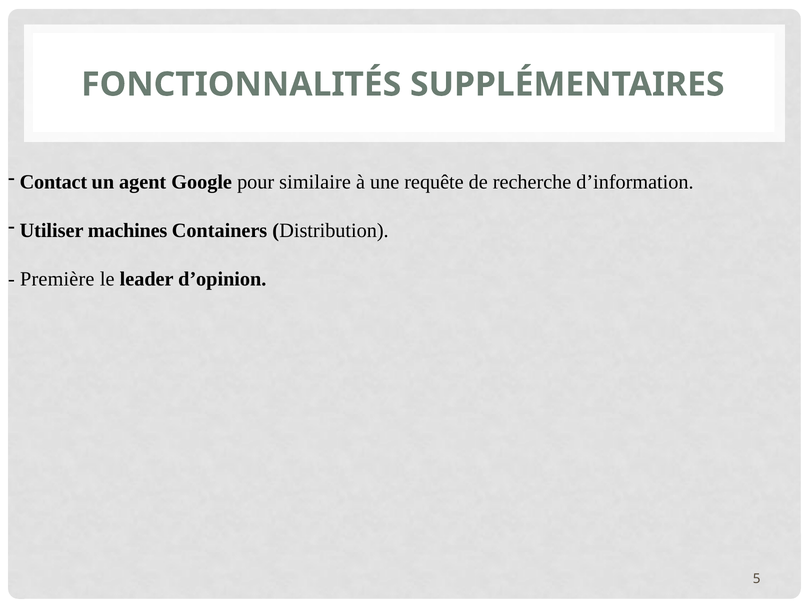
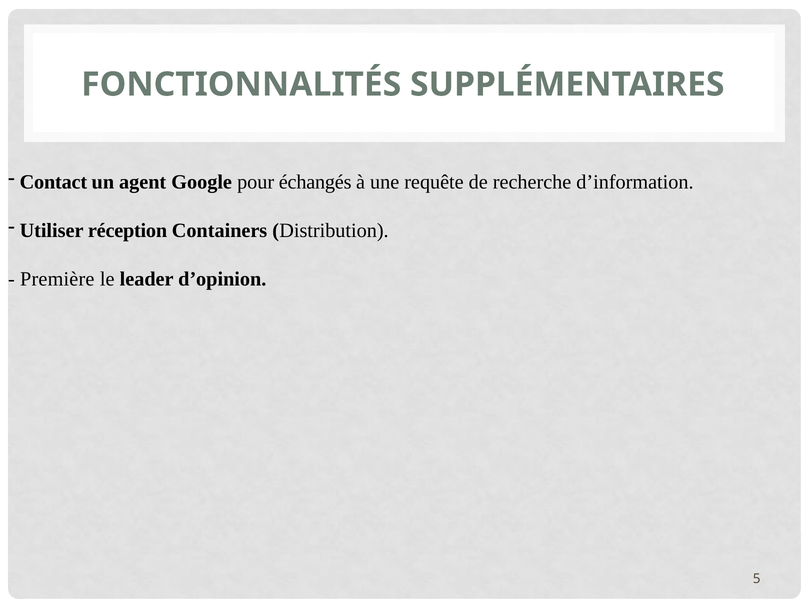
similaire: similaire -> échangés
machines: machines -> réception
